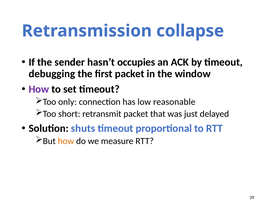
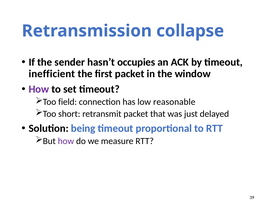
debugging: debugging -> inefficient
only: only -> field
shuts: shuts -> being
how at (66, 141) colour: orange -> purple
